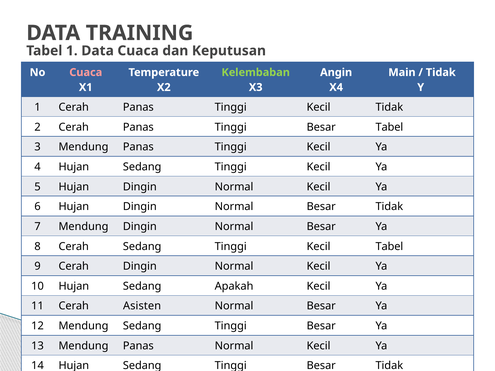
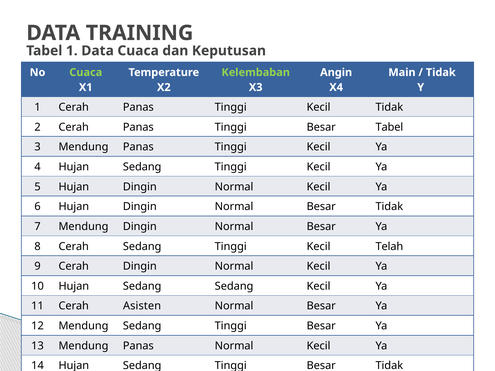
Cuaca at (86, 72) colour: pink -> light green
Kecil Tabel: Tabel -> Telah
Sedang Apakah: Apakah -> Sedang
